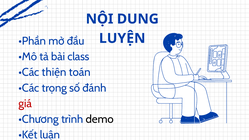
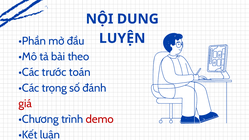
class: class -> theo
thiện: thiện -> trước
demo colour: black -> red
